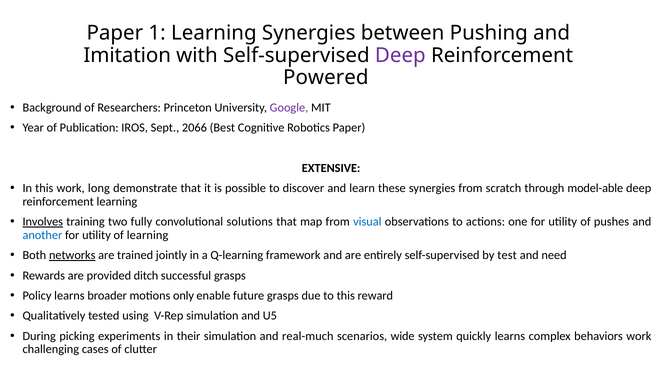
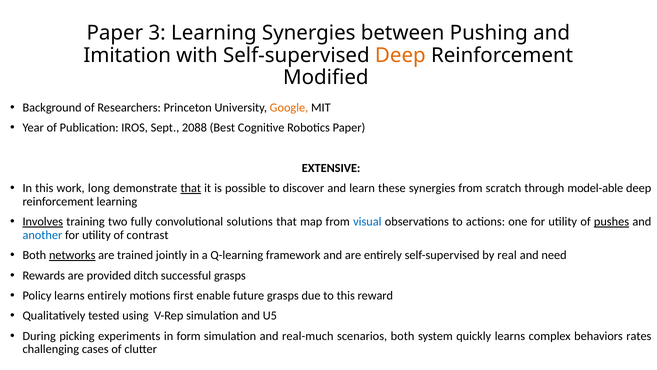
1: 1 -> 3
Deep at (400, 55) colour: purple -> orange
Powered: Powered -> Modified
Google colour: purple -> orange
2066: 2066 -> 2088
that at (191, 188) underline: none -> present
pushes underline: none -> present
of learning: learning -> contrast
test: test -> real
learns broader: broader -> entirely
only: only -> first
their: their -> form
scenarios wide: wide -> both
behaviors work: work -> rates
